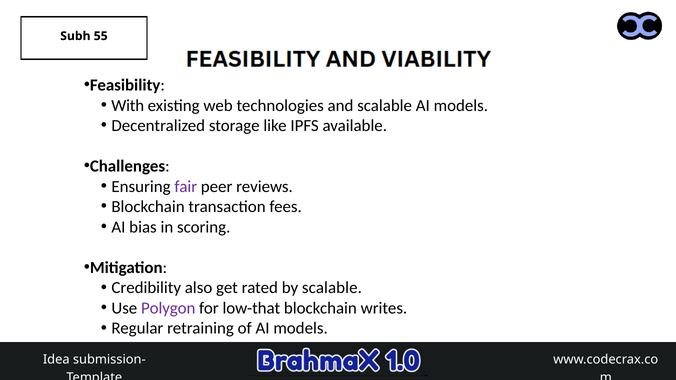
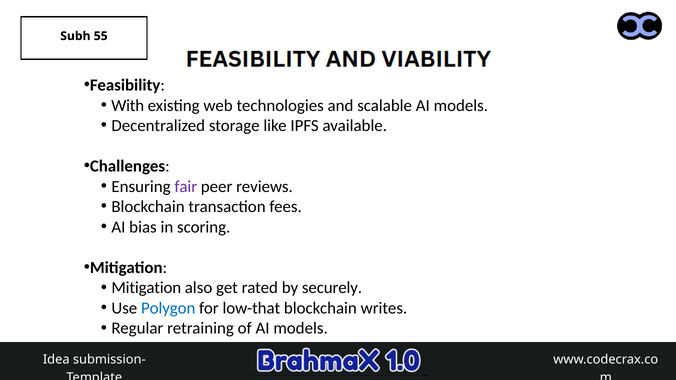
Credibility at (146, 288): Credibility -> Mitigation
by scalable: scalable -> securely
Polygon colour: purple -> blue
